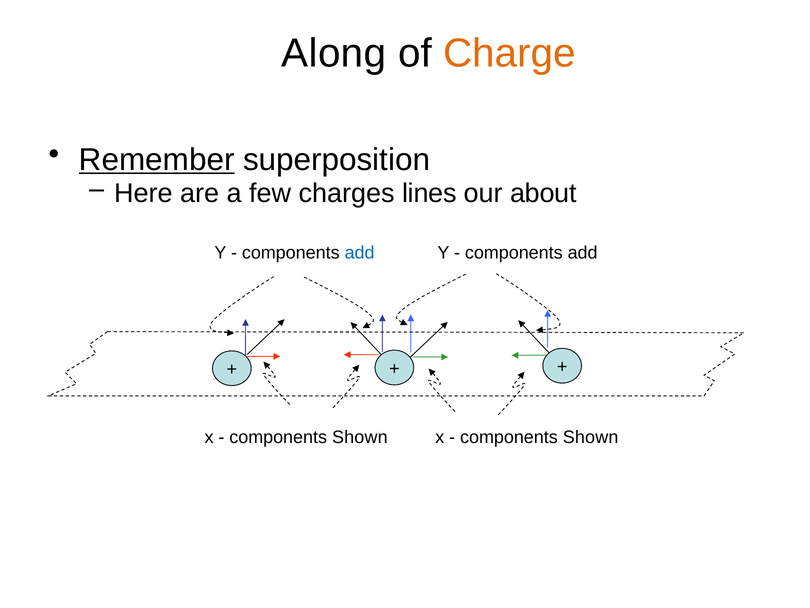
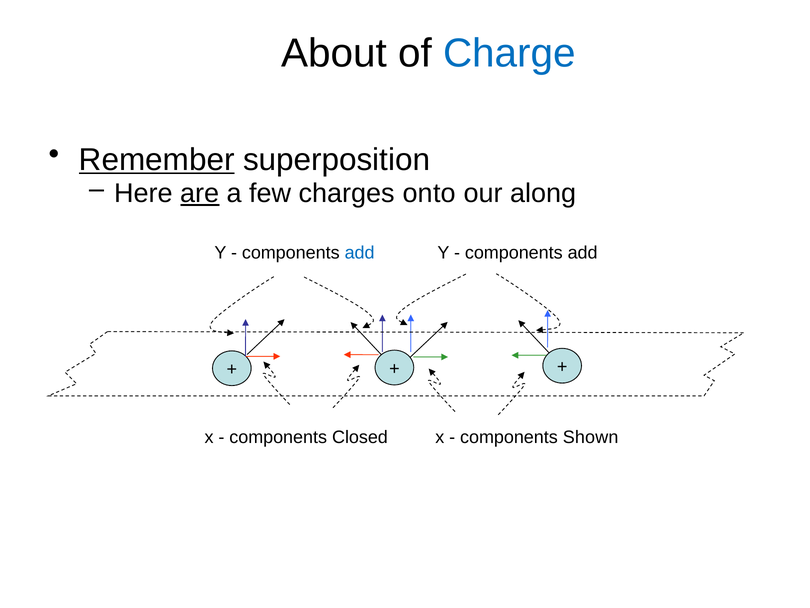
Along: Along -> About
Charge colour: orange -> blue
are underline: none -> present
lines: lines -> onto
about: about -> along
Shown at (360, 437): Shown -> Closed
